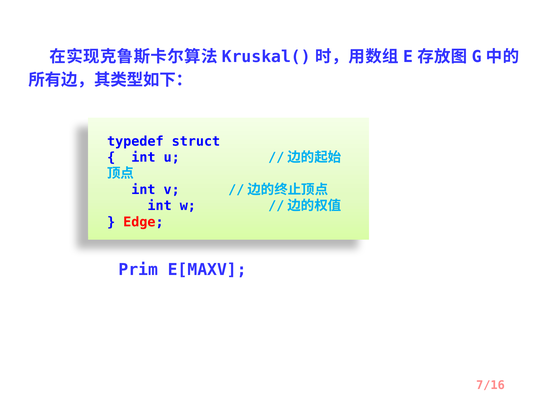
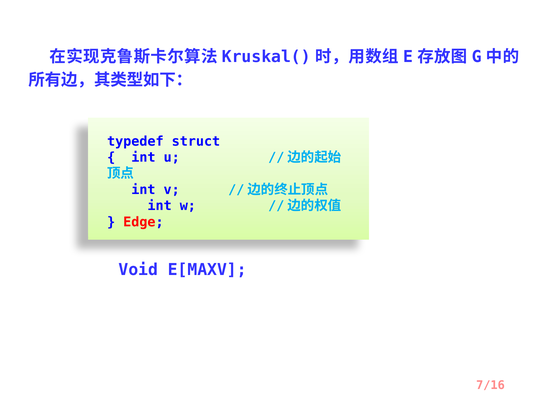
Prim: Prim -> Void
